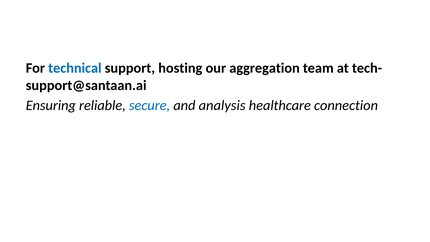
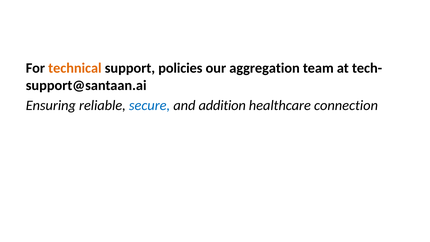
technical colour: blue -> orange
hosting: hosting -> policies
analysis: analysis -> addition
